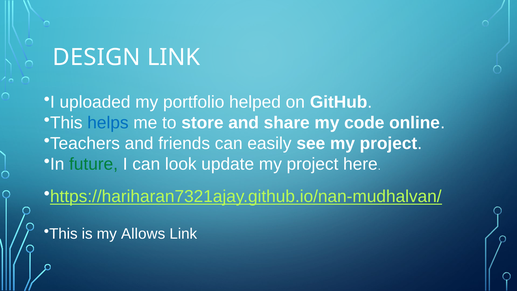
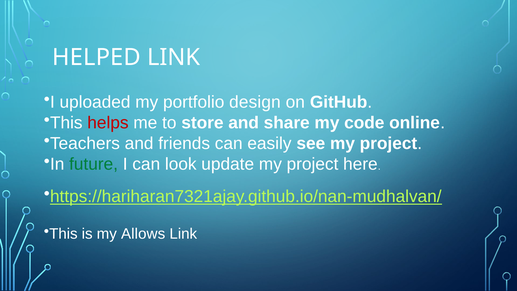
DESIGN: DESIGN -> HELPED
helped: helped -> design
helps colour: blue -> red
